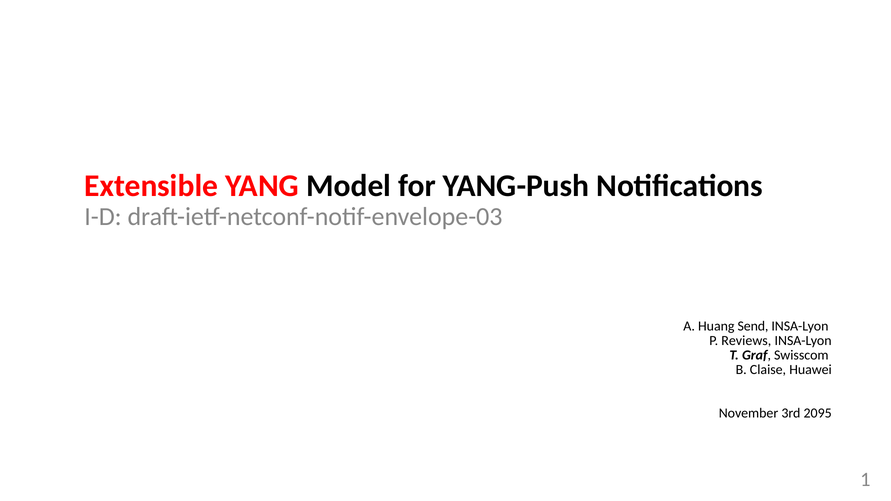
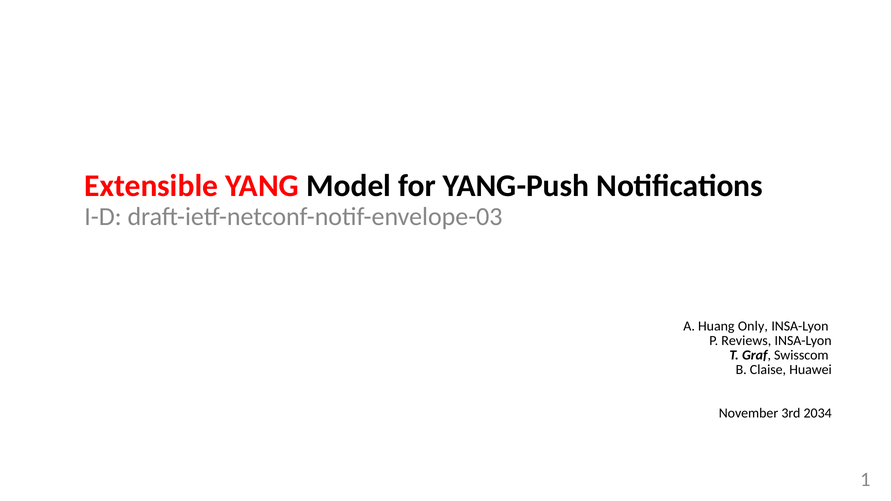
Send: Send -> Only
2095: 2095 -> 2034
